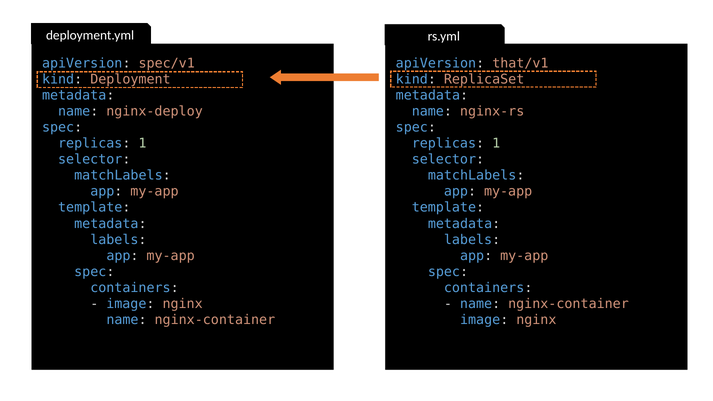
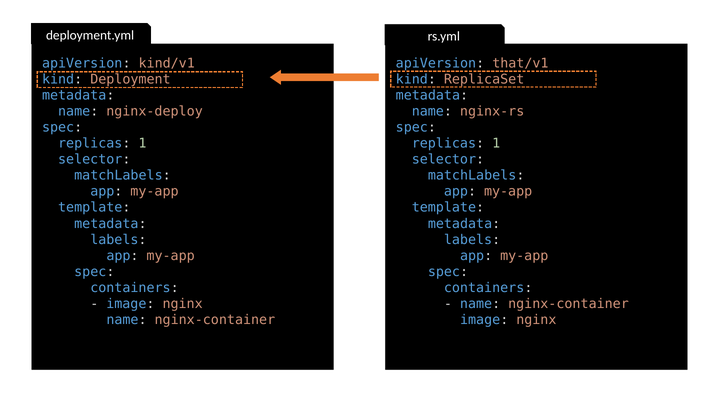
spec/v1: spec/v1 -> kind/v1
